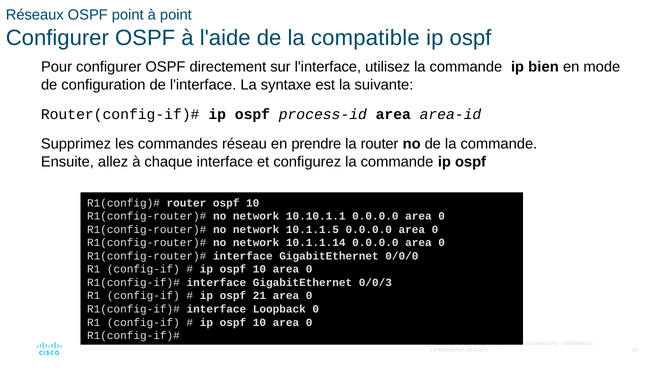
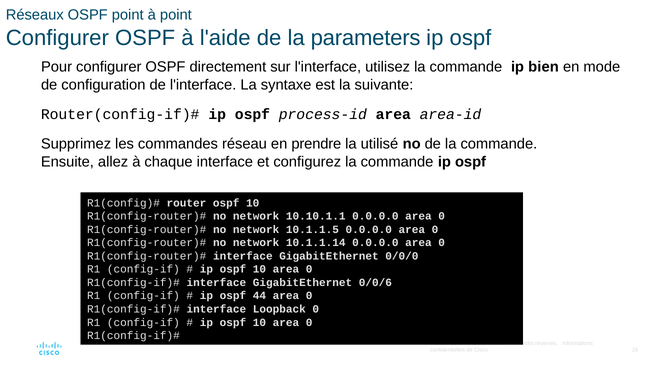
compatible: compatible -> parameters
la router: router -> utilisé
0/0/3: 0/0/3 -> 0/0/6
21: 21 -> 44
